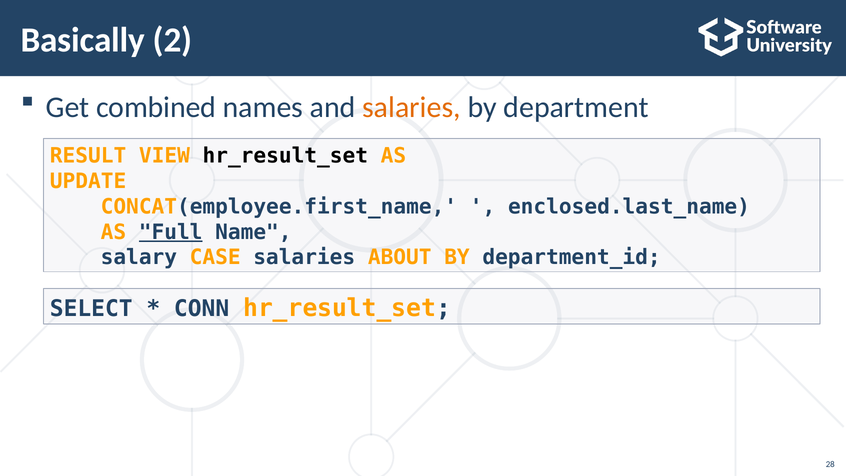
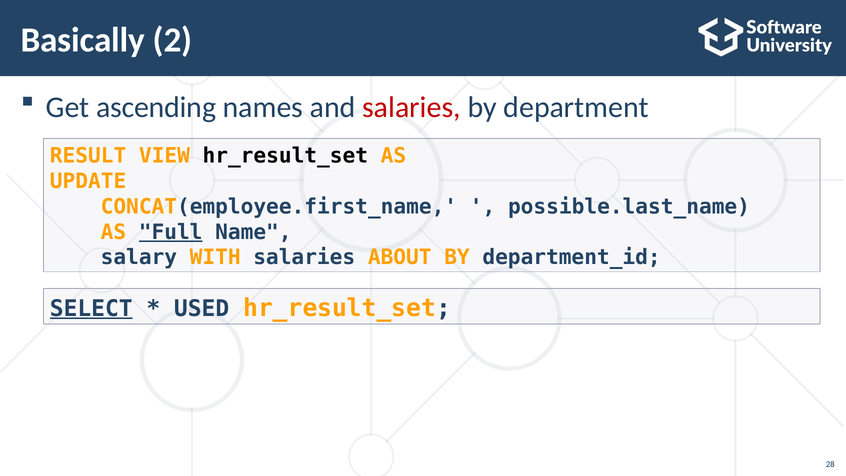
combined: combined -> ascending
salaries at (412, 107) colour: orange -> red
enclosed.last_name: enclosed.last_name -> possible.last_name
CASE: CASE -> WITH
SELECT underline: none -> present
CONN: CONN -> USED
